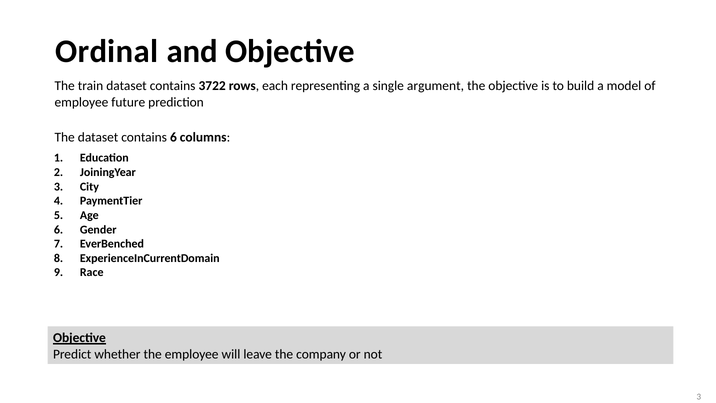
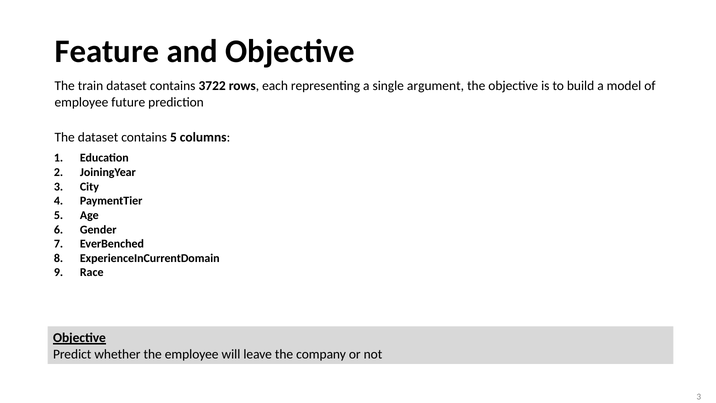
Ordinal: Ordinal -> Feature
contains 6: 6 -> 5
